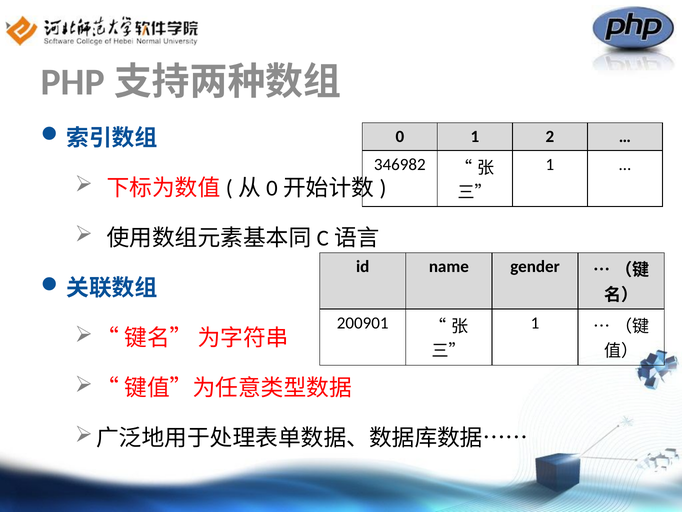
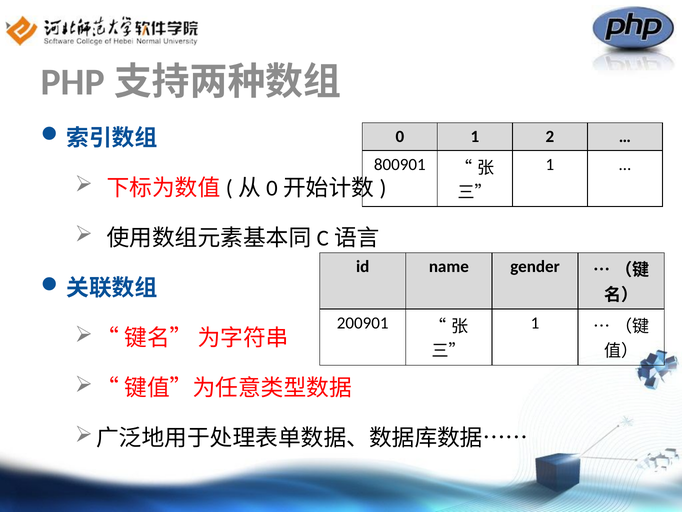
346982: 346982 -> 800901
